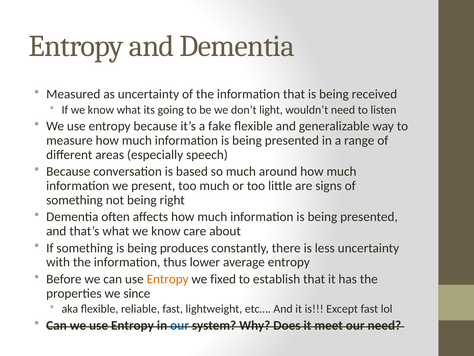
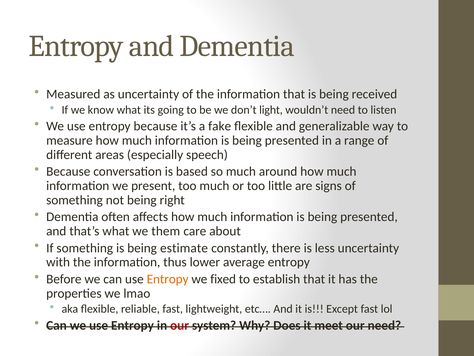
what we know: know -> them
produces: produces -> estimate
since: since -> lmao
our at (180, 325) colour: blue -> red
